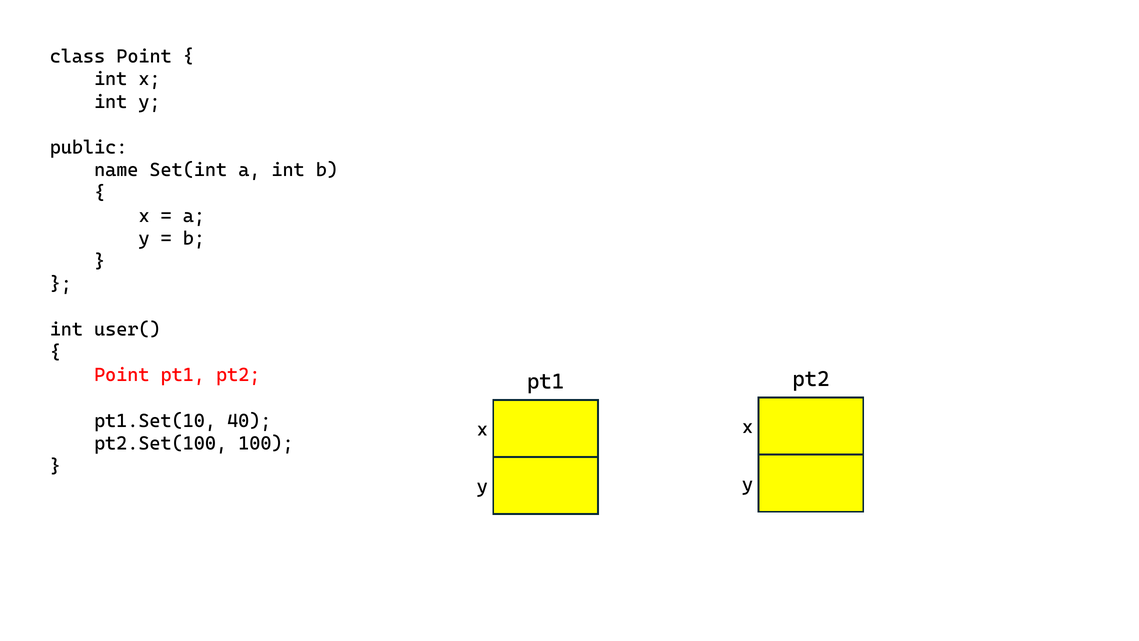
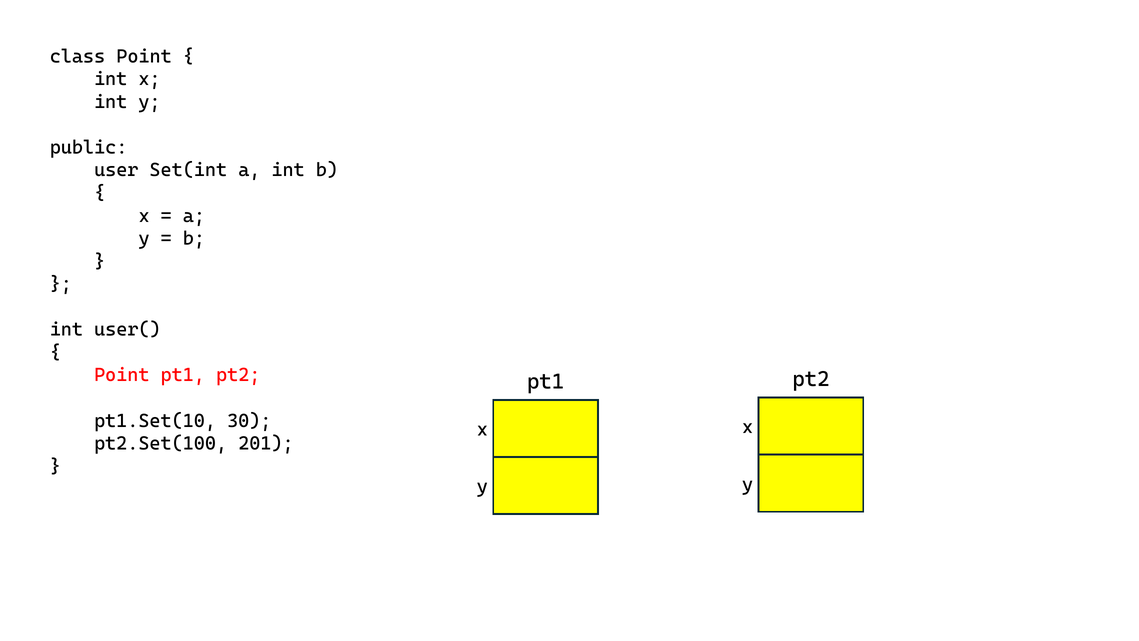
name: name -> user
40: 40 -> 30
100: 100 -> 201
